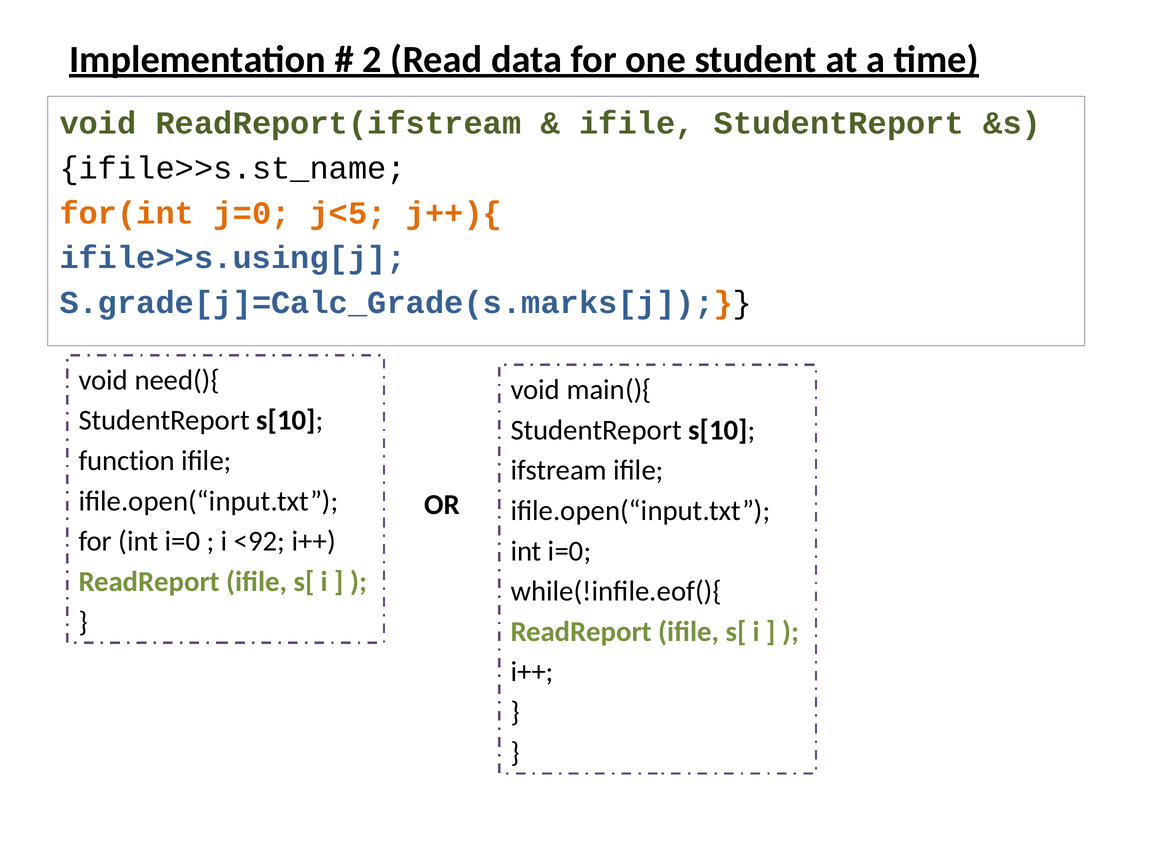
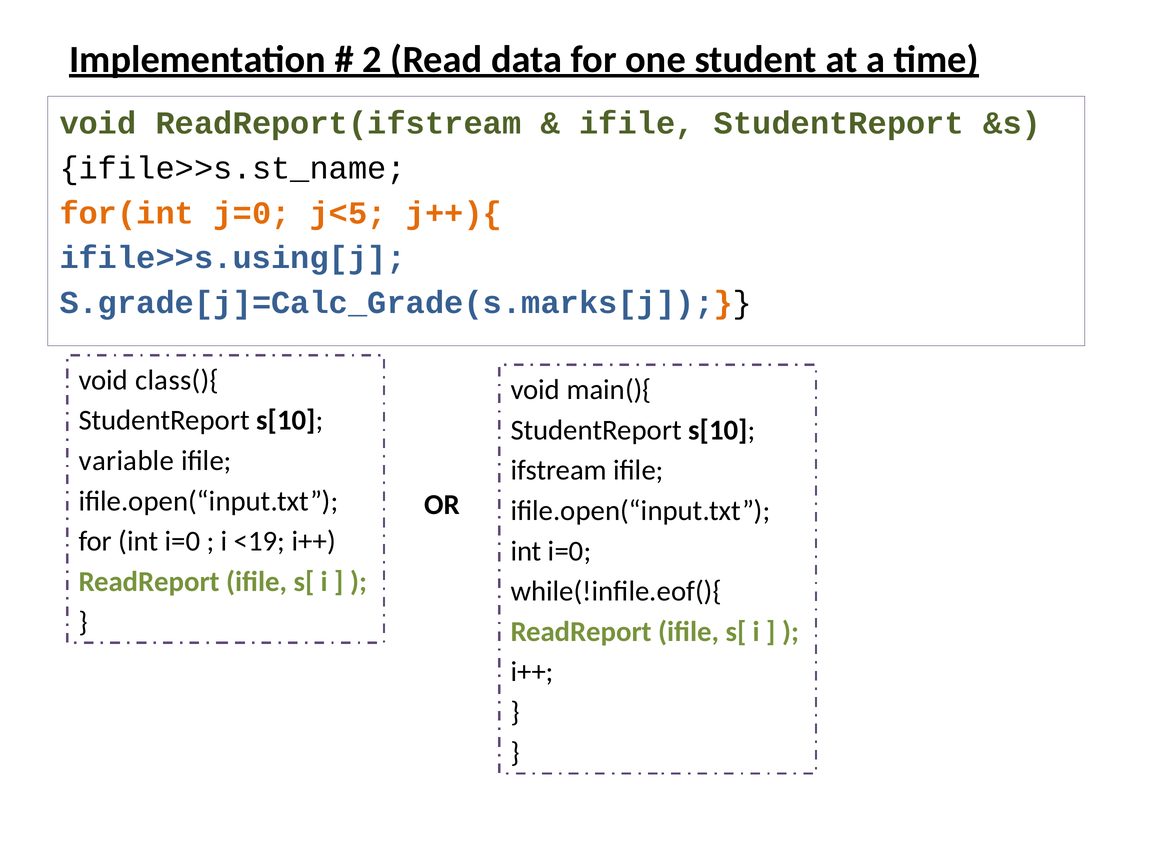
need(){: need(){ -> class(){
function: function -> variable
<92: <92 -> <19
